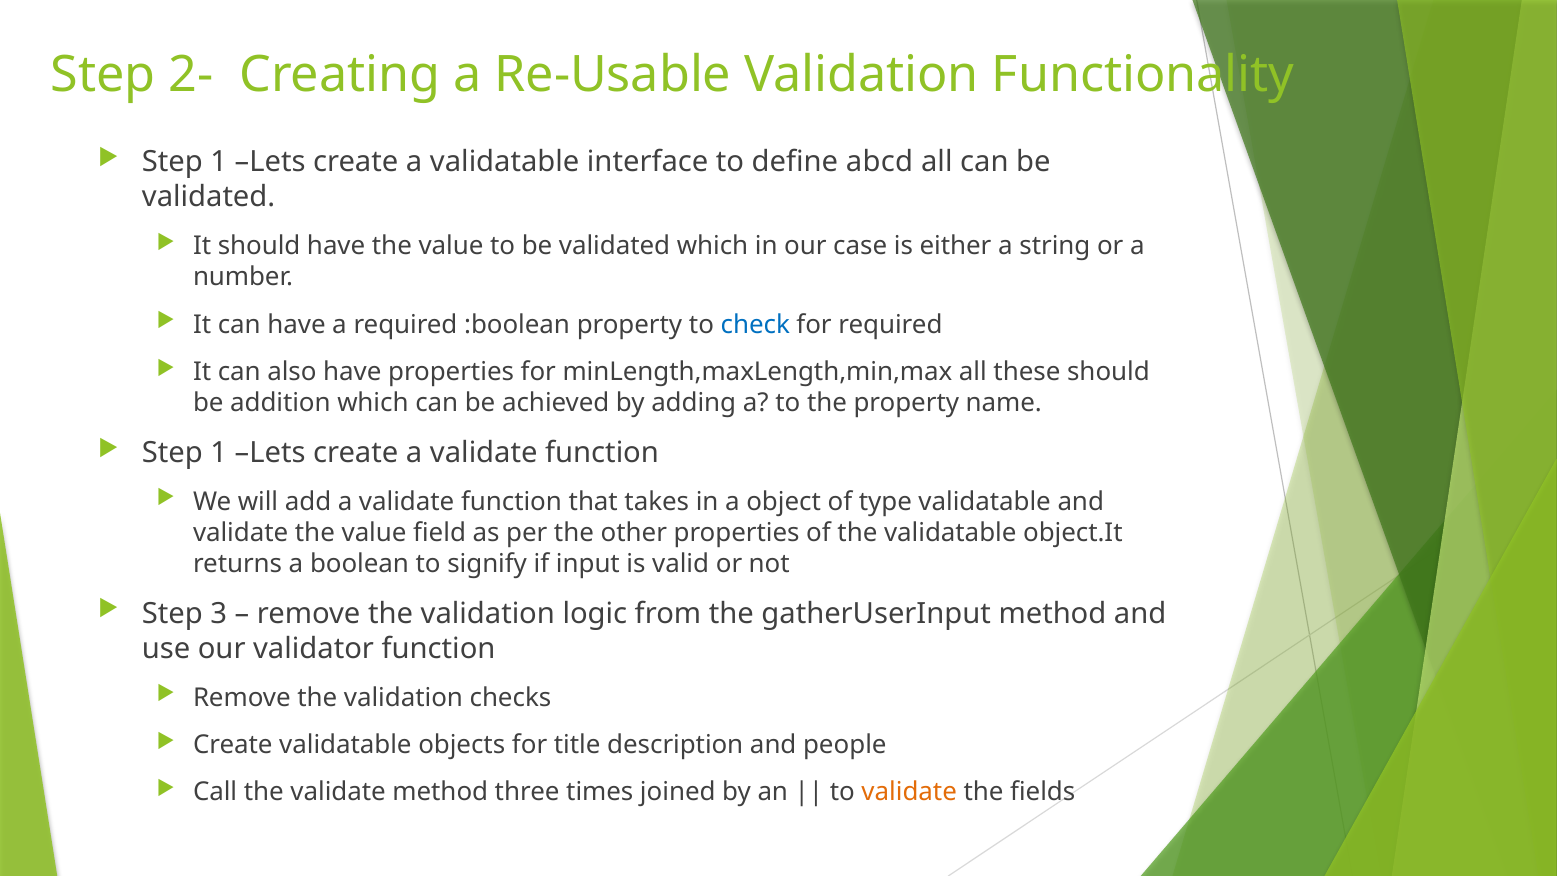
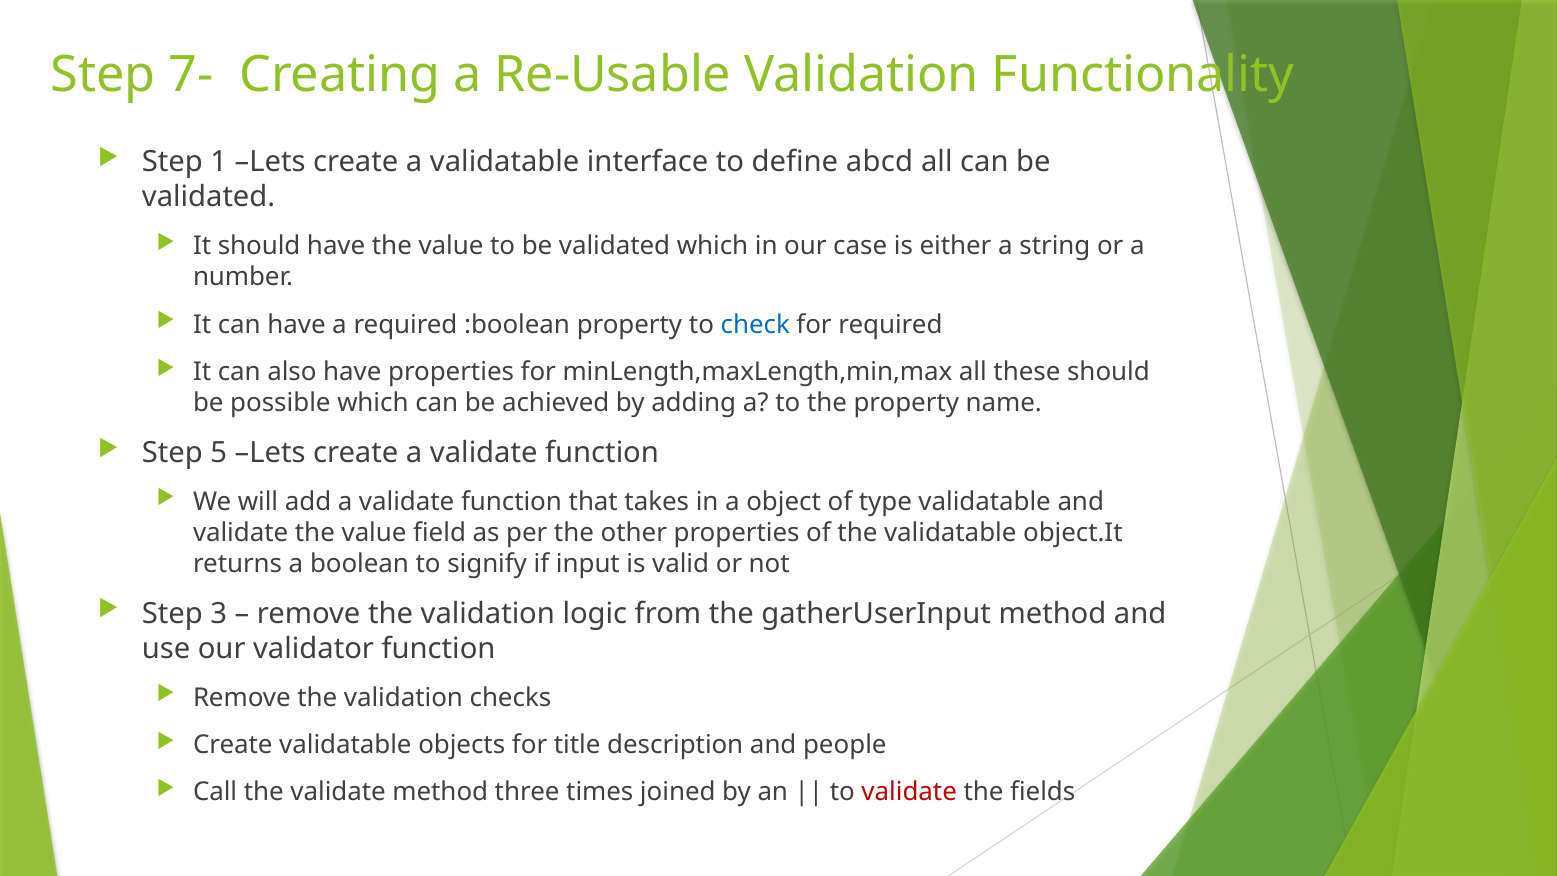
2-: 2- -> 7-
addition: addition -> possible
1 at (219, 453): 1 -> 5
validate at (909, 792) colour: orange -> red
